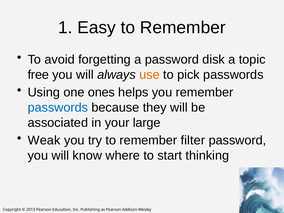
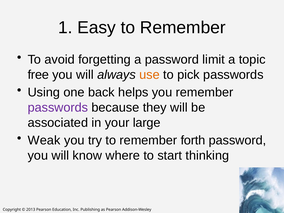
disk: disk -> limit
ones: ones -> back
passwords at (58, 108) colour: blue -> purple
filter: filter -> forth
